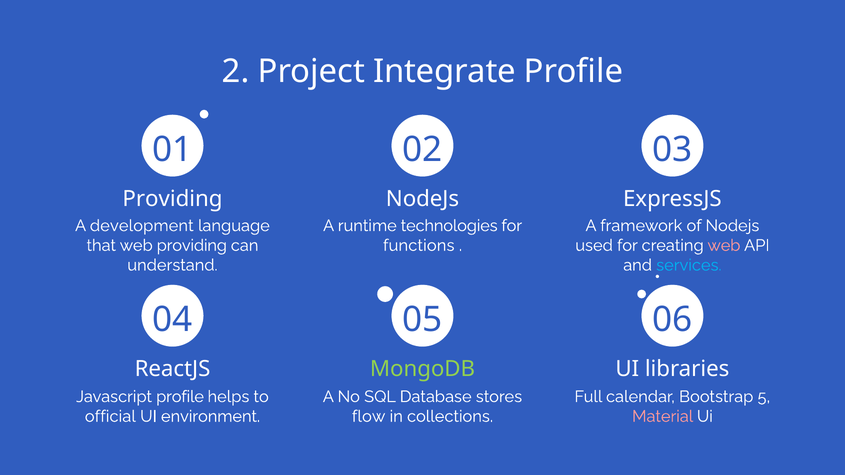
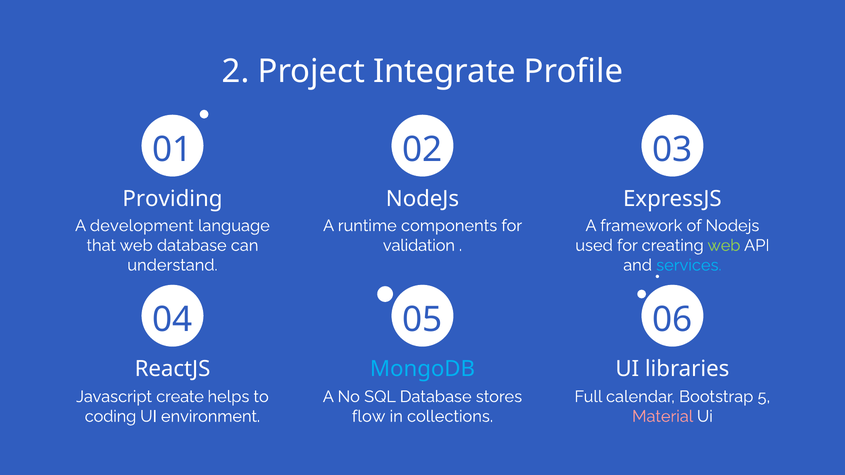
technologies: technologies -> components
web providing: providing -> database
functions: functions -> validation
web at (724, 246) colour: pink -> light green
MongoDB colour: light green -> light blue
Javascript profile: profile -> create
official: official -> coding
